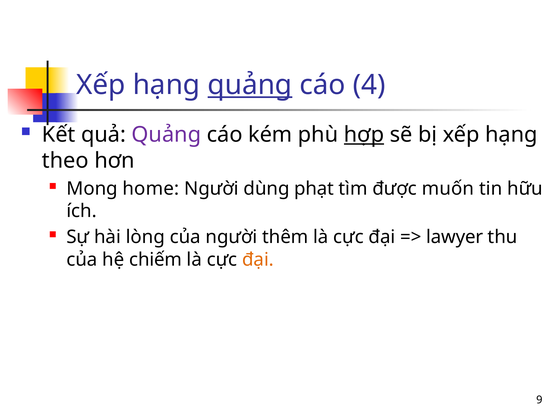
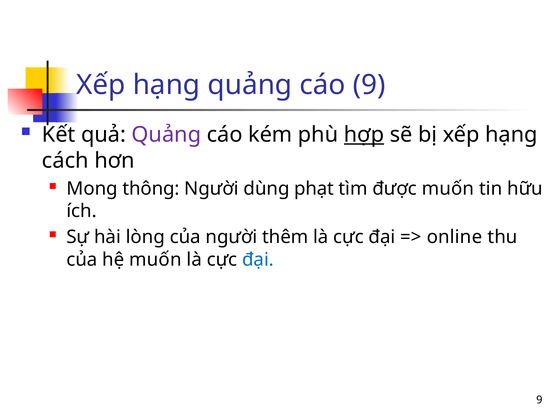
quảng at (250, 85) underline: present -> none
cáo 4: 4 -> 9
theo: theo -> cách
home: home -> thông
lawyer: lawyer -> online
hệ chiếm: chiếm -> muốn
đại at (258, 260) colour: orange -> blue
